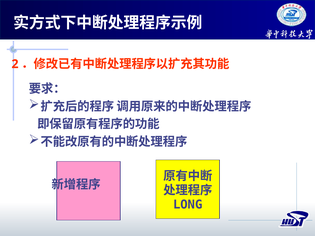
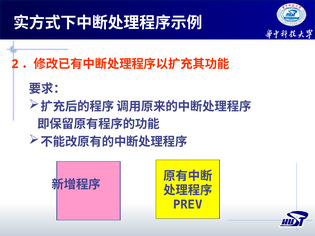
LONG: LONG -> PREV
